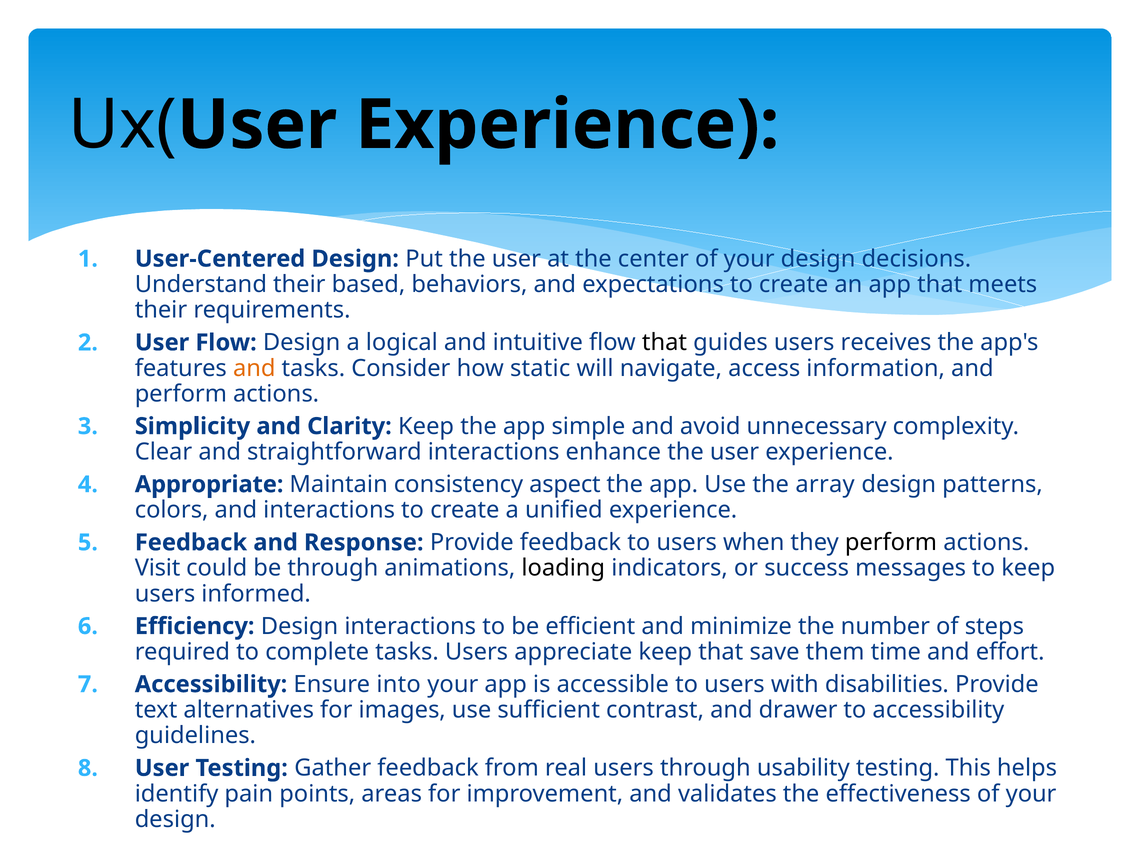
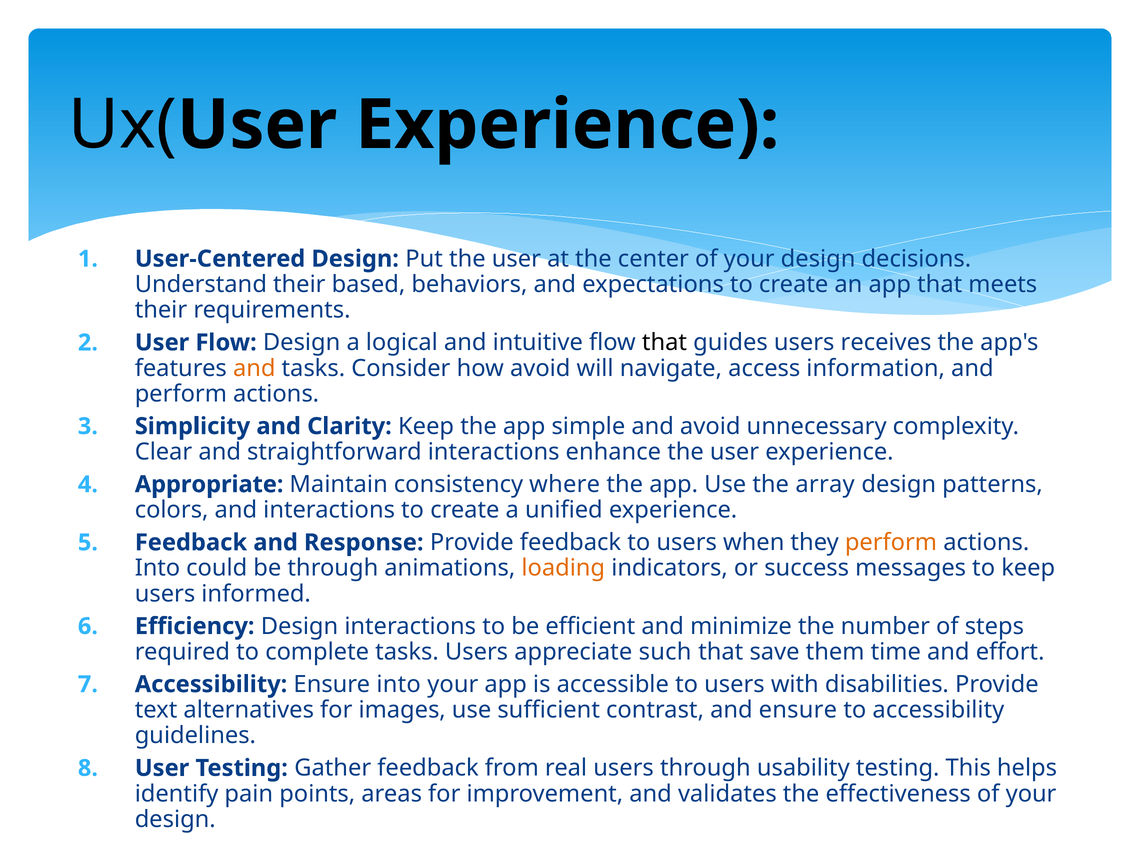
how static: static -> avoid
aspect: aspect -> where
perform at (891, 543) colour: black -> orange
Visit at (158, 568): Visit -> Into
loading colour: black -> orange
appreciate keep: keep -> such
and drawer: drawer -> ensure
